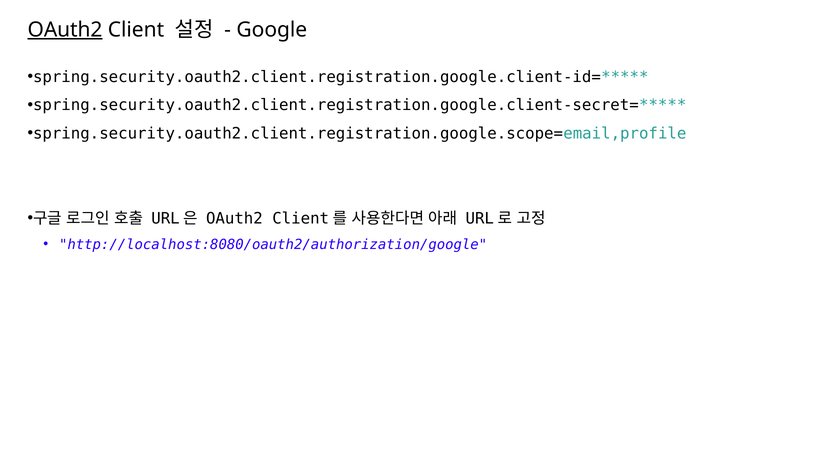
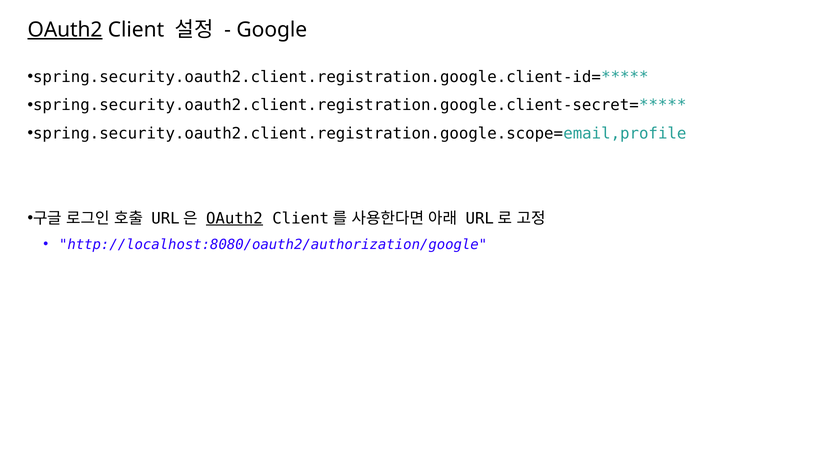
OAuth2 at (234, 218) underline: none -> present
